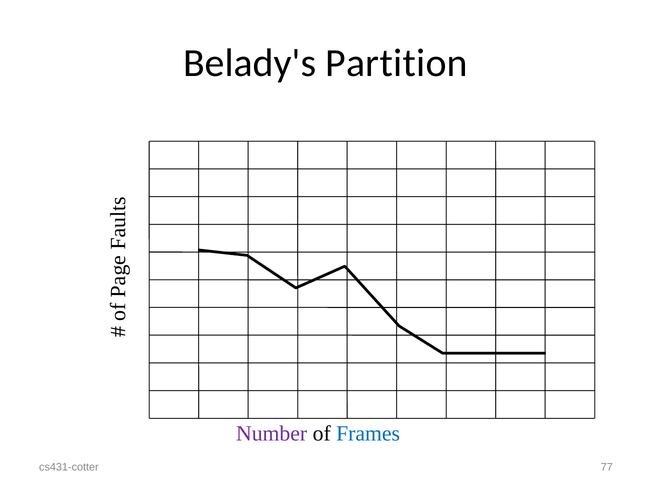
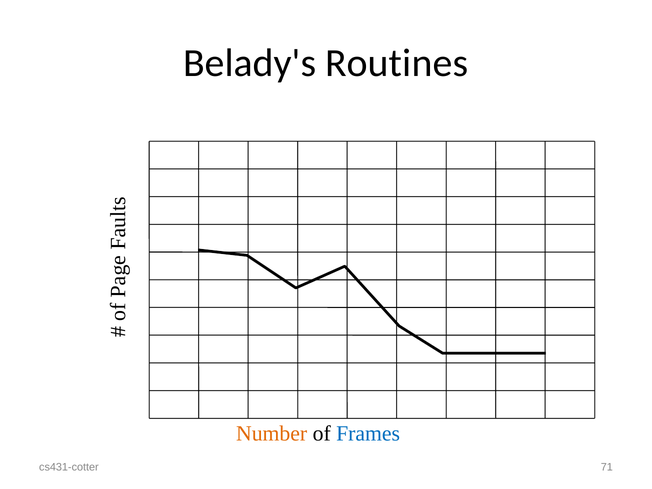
Partition: Partition -> Routines
Number colour: purple -> orange
77: 77 -> 71
